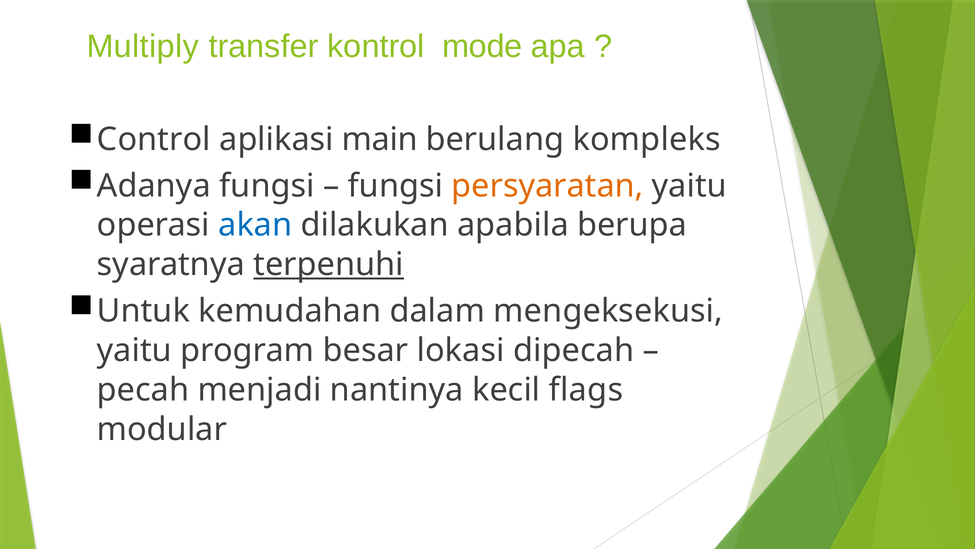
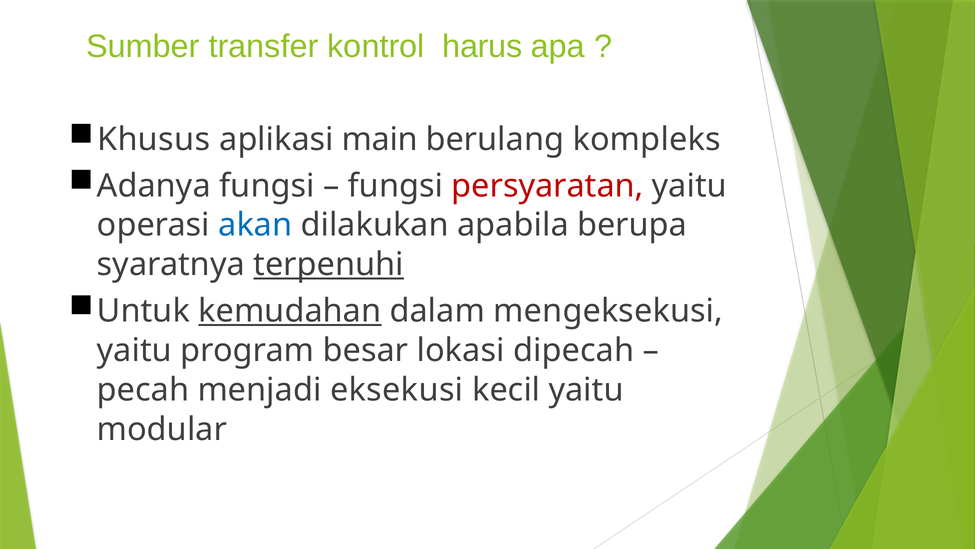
Multiply: Multiply -> Sumber
mode: mode -> harus
Control: Control -> Khusus
persyaratan colour: orange -> red
kemudahan underline: none -> present
nantinya: nantinya -> eksekusi
kecil flags: flags -> yaitu
